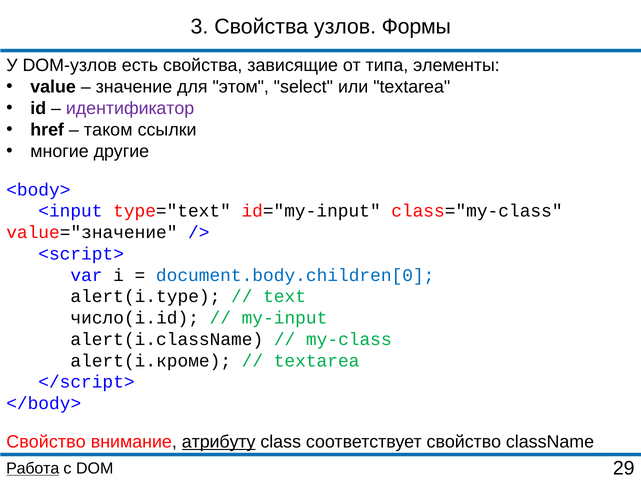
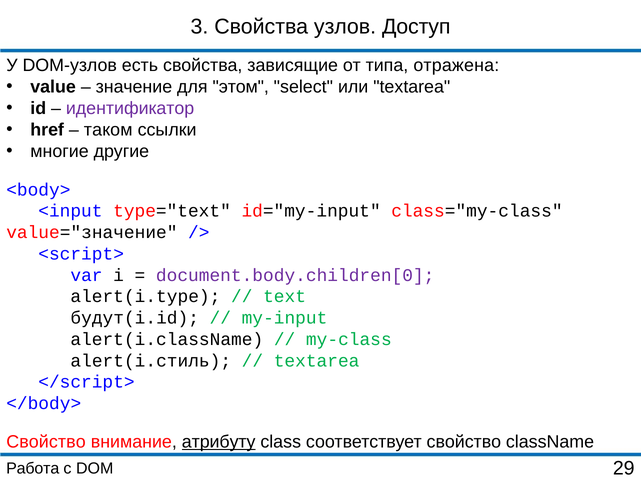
Формы: Формы -> Доступ
элементы: элементы -> отражена
document.body.children[0 colour: blue -> purple
число(i.id: число(i.id -> будут(i.id
alert(i.кроме: alert(i.кроме -> alert(i.стиль
Работа underline: present -> none
